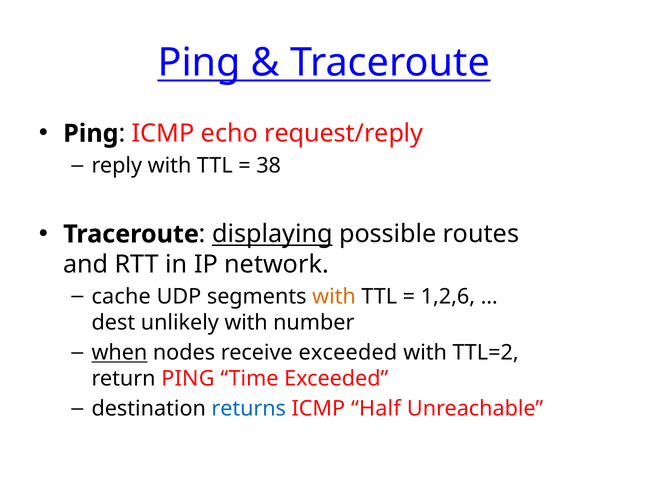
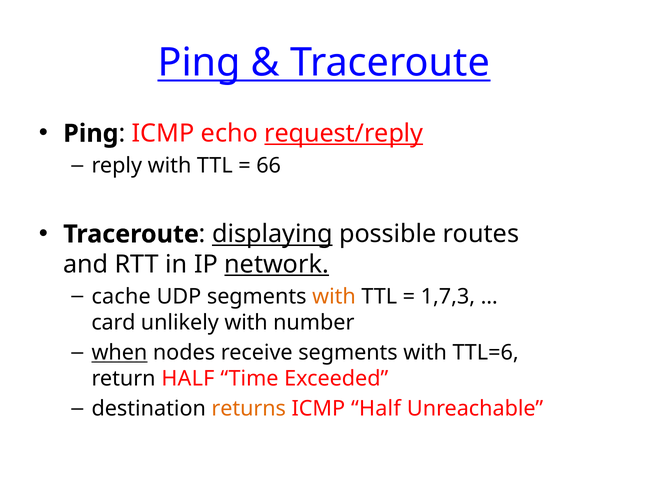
request/reply underline: none -> present
38: 38 -> 66
network underline: none -> present
1,2,6: 1,2,6 -> 1,7,3
dest: dest -> card
receive exceeded: exceeded -> segments
TTL=2: TTL=2 -> TTL=6
return PING: PING -> HALF
returns colour: blue -> orange
